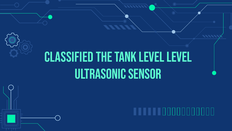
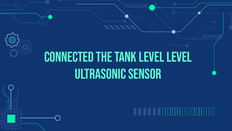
CLASSIFIED: CLASSIFIED -> CONNECTED
